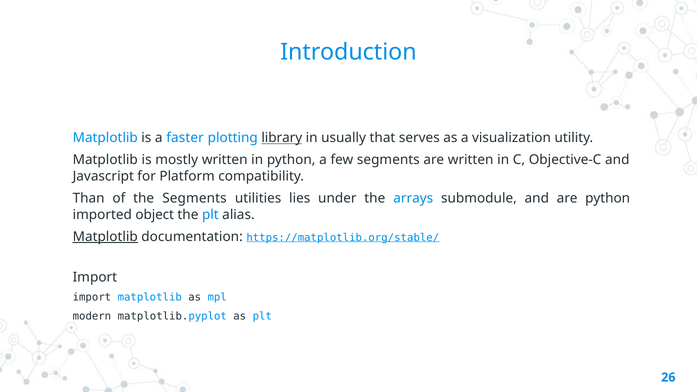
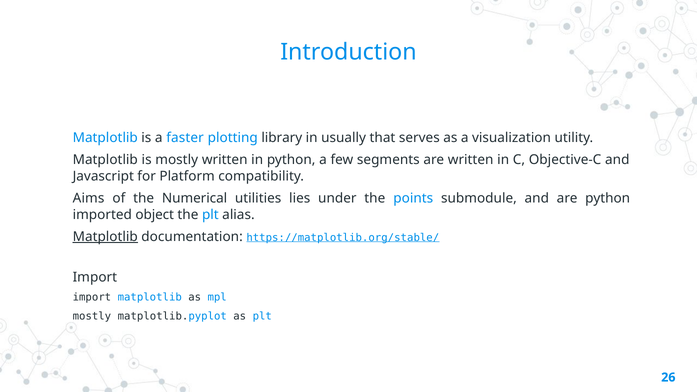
library underline: present -> none
Than: Than -> Aims
the Segments: Segments -> Numerical
arrays: arrays -> points
modern at (92, 316): modern -> mostly
